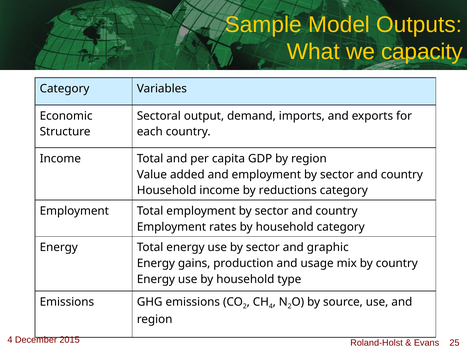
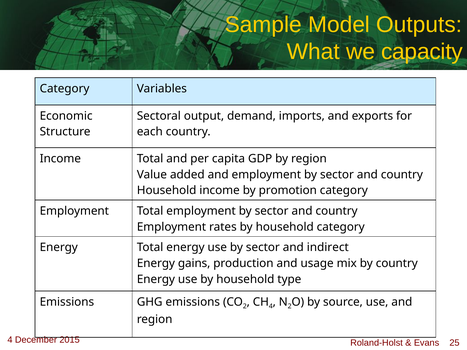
reductions: reductions -> promotion
graphic: graphic -> indirect
